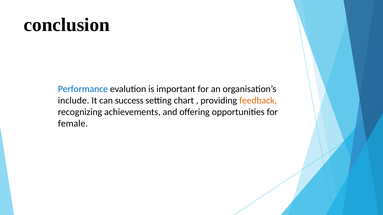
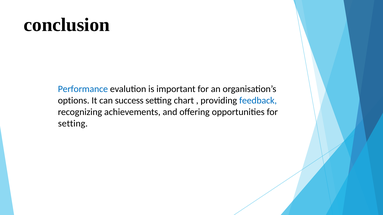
include: include -> options
feedback colour: orange -> blue
female at (73, 124): female -> setting
